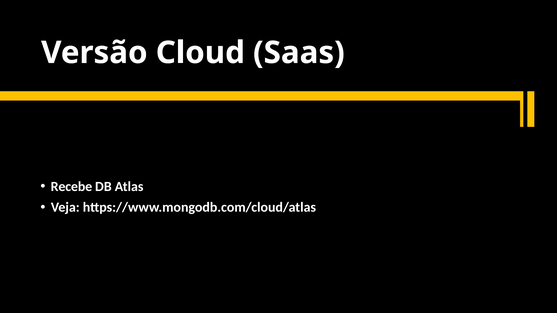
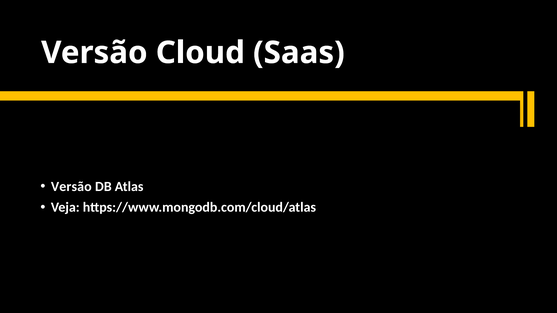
Recebe at (71, 187): Recebe -> Versão
